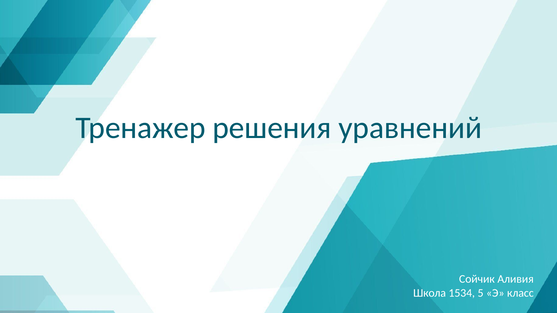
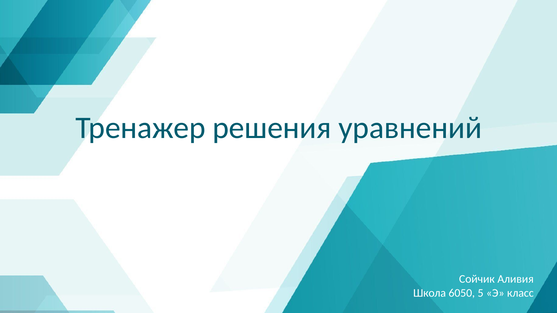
1534: 1534 -> 6050
